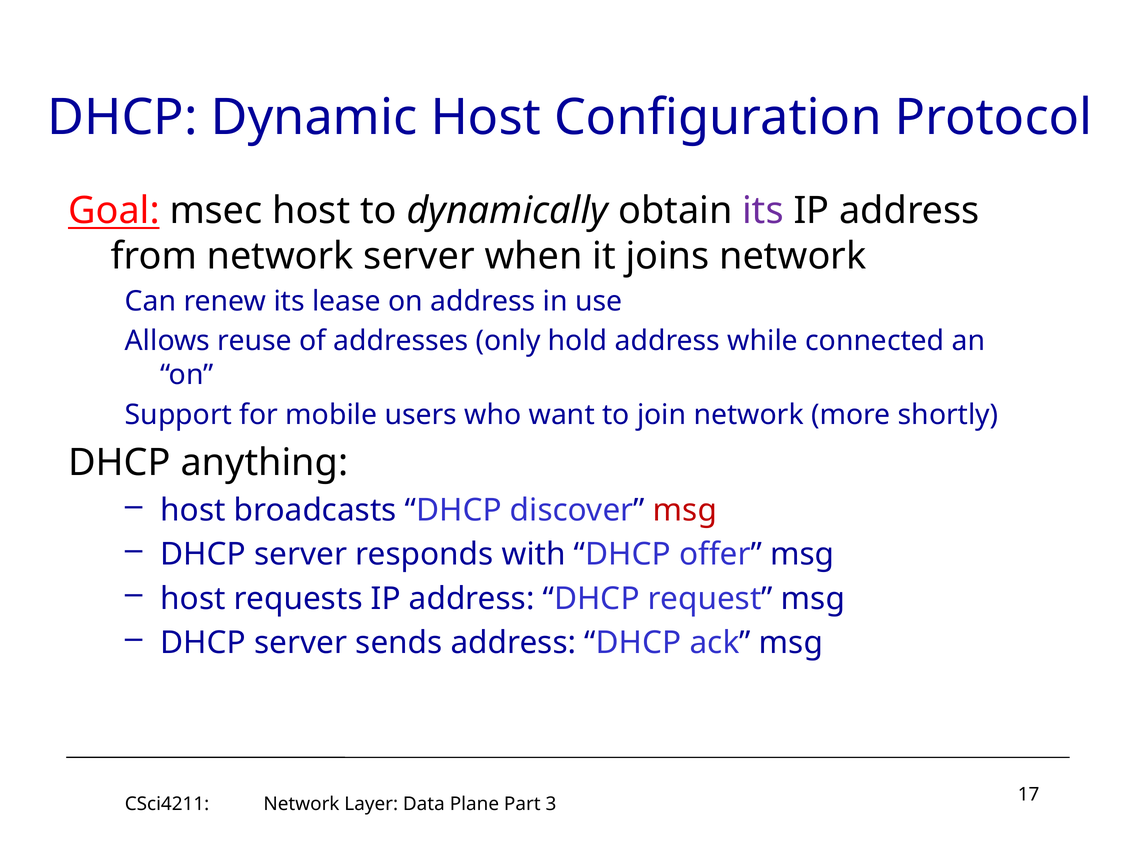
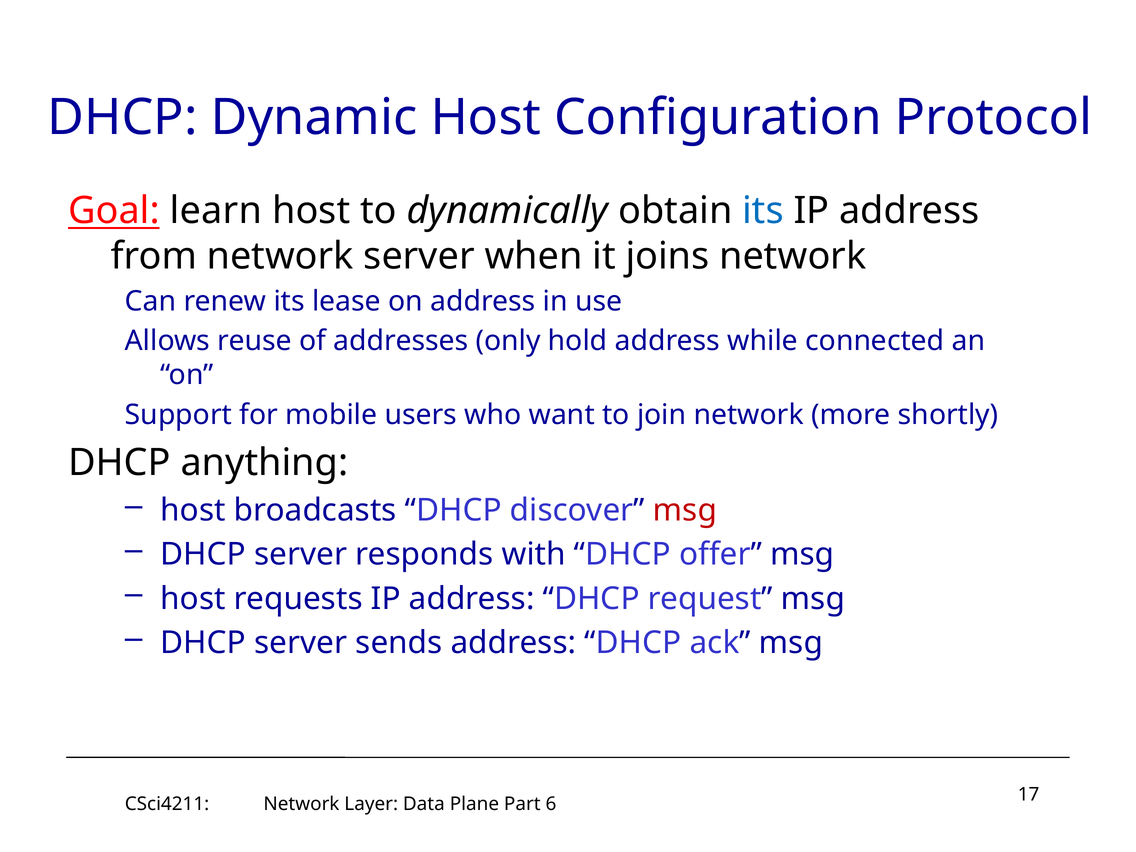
msec: msec -> learn
its at (763, 211) colour: purple -> blue
3: 3 -> 6
